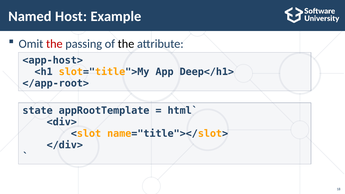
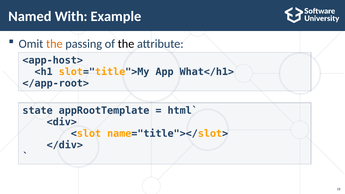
Host: Host -> With
the at (54, 44) colour: red -> orange
Deep</h1>: Deep</h1> -> What</h1>
